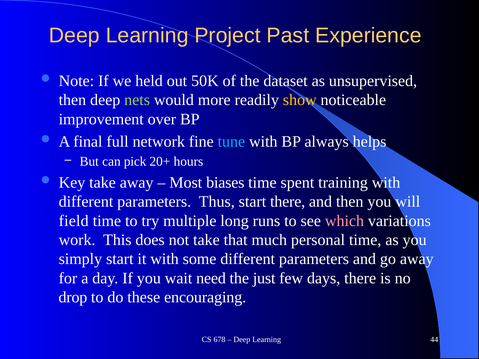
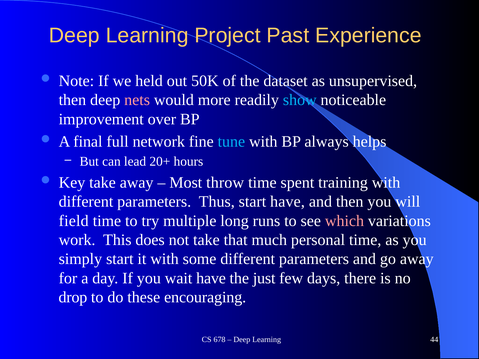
nets colour: light green -> pink
show colour: yellow -> light blue
pick: pick -> lead
biases: biases -> throw
start there: there -> have
wait need: need -> have
